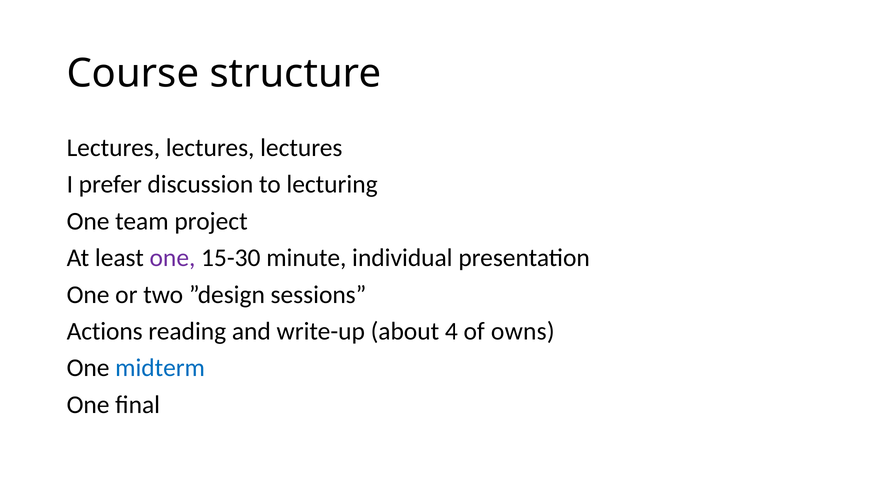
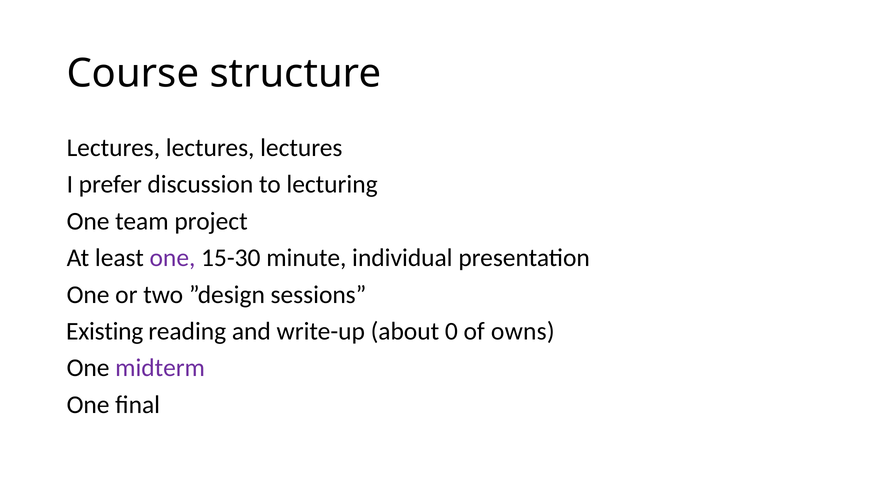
Actions: Actions -> Existing
4: 4 -> 0
midterm colour: blue -> purple
